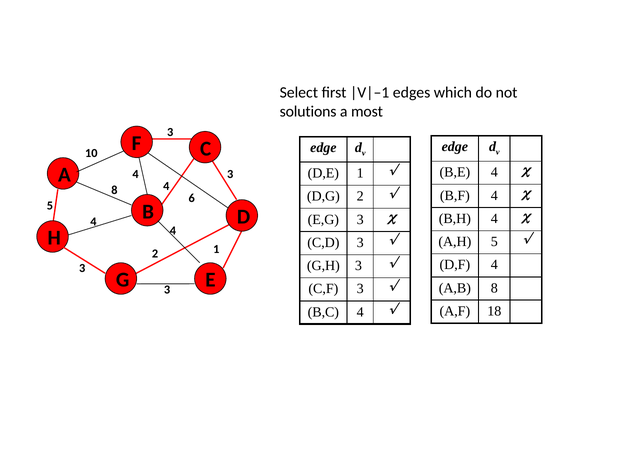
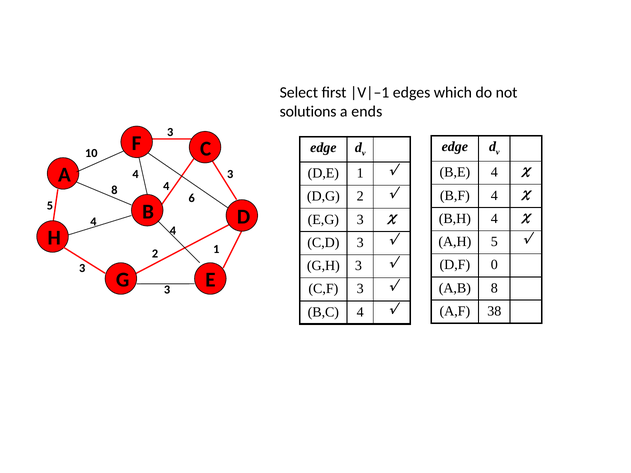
most: most -> ends
D,F 4: 4 -> 0
18: 18 -> 38
